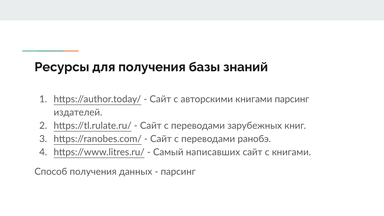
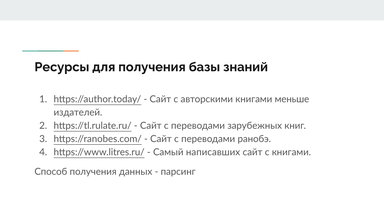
книгами парсинг: парсинг -> меньше
